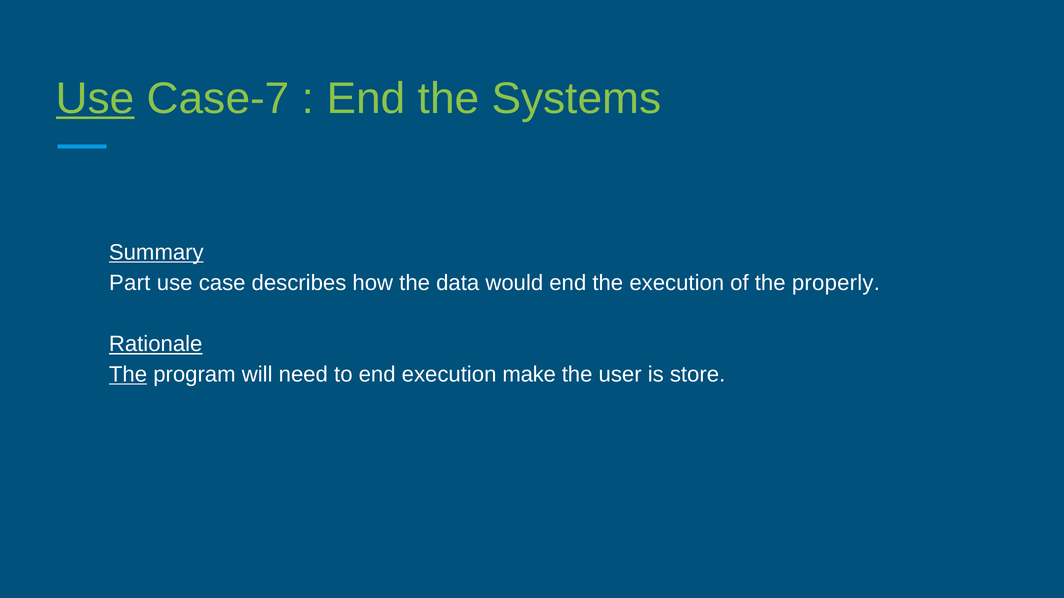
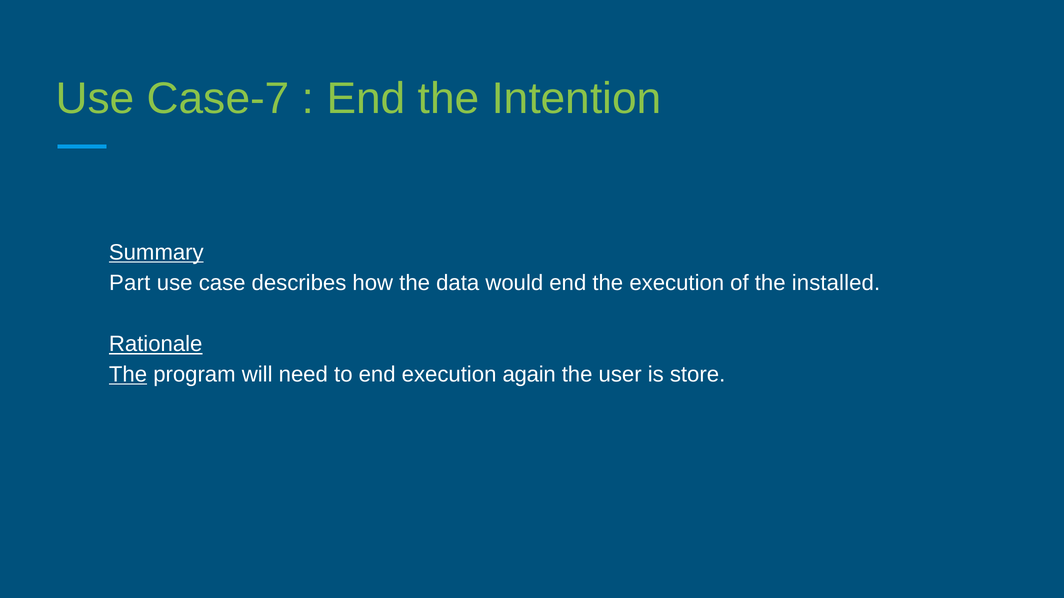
Use at (95, 99) underline: present -> none
Systems: Systems -> Intention
properly: properly -> installed
make: make -> again
